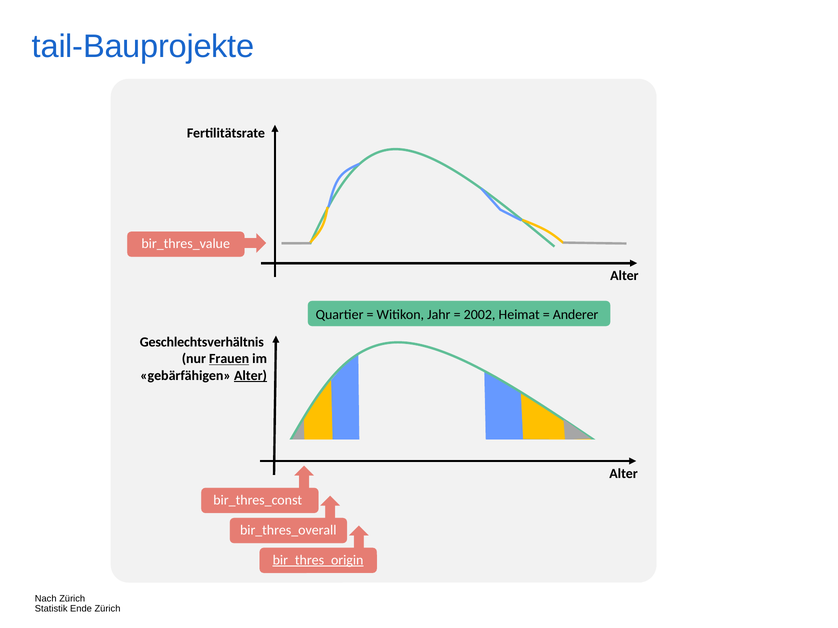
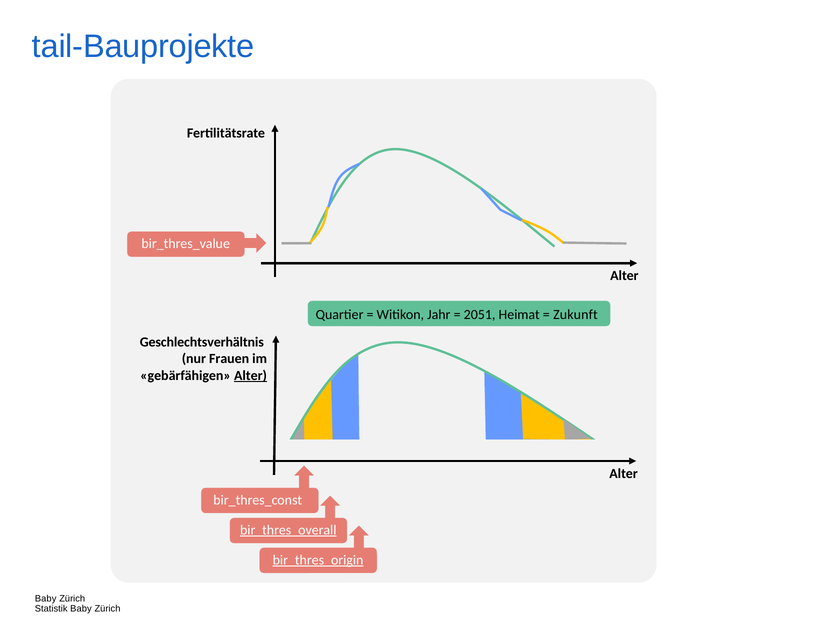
2002: 2002 -> 2051
Anderer: Anderer -> Zukunft
Frauen underline: present -> none
bir_thres_overall underline: none -> present
Nach at (46, 599): Nach -> Baby
Statistik Ende: Ende -> Baby
